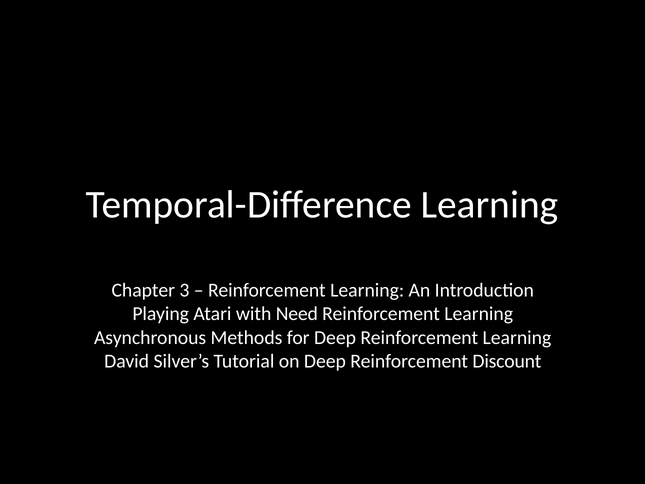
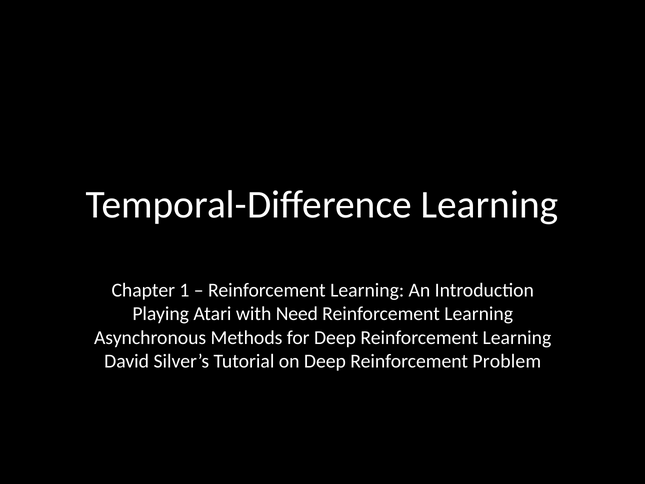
3: 3 -> 1
Discount: Discount -> Problem
